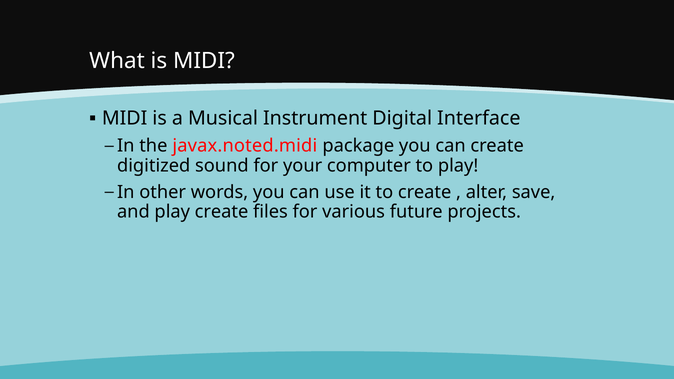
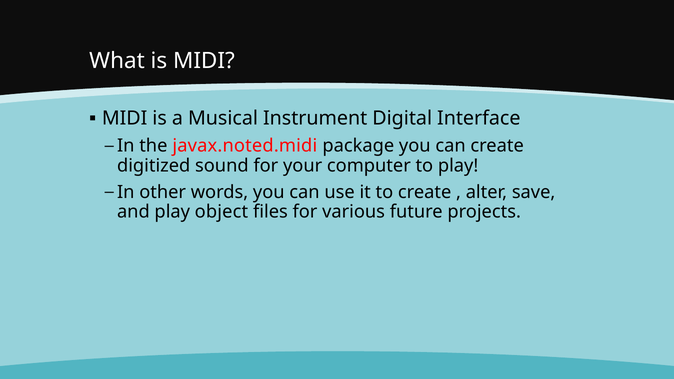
play create: create -> object
